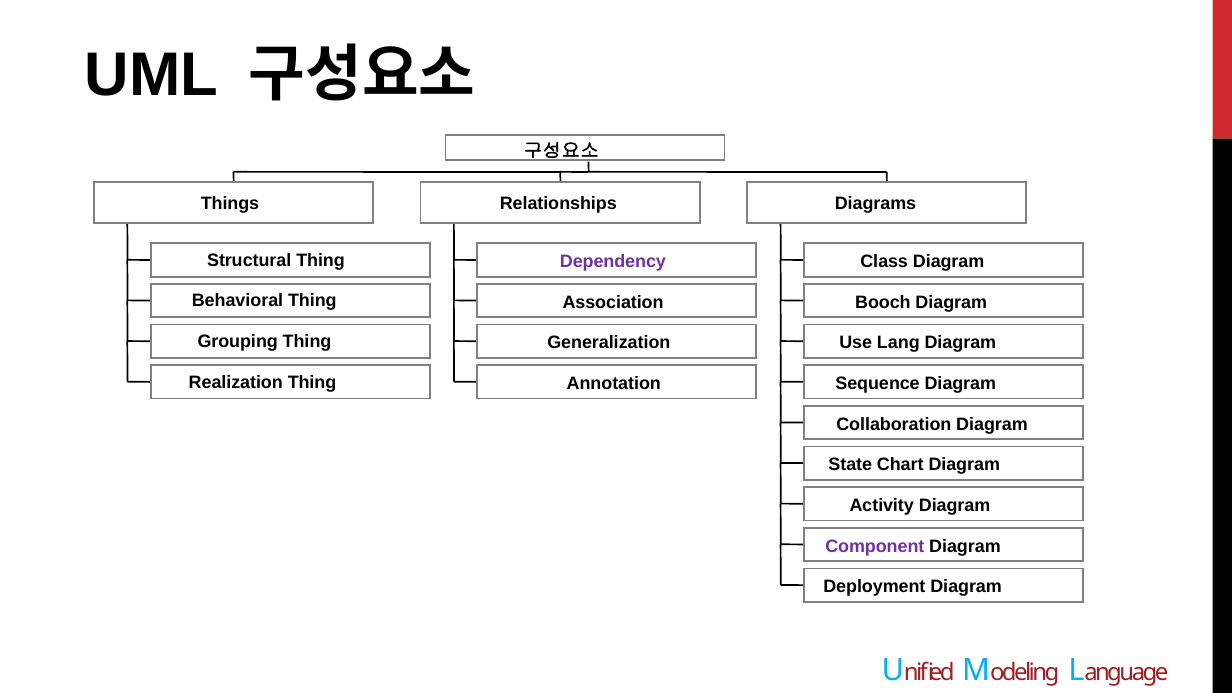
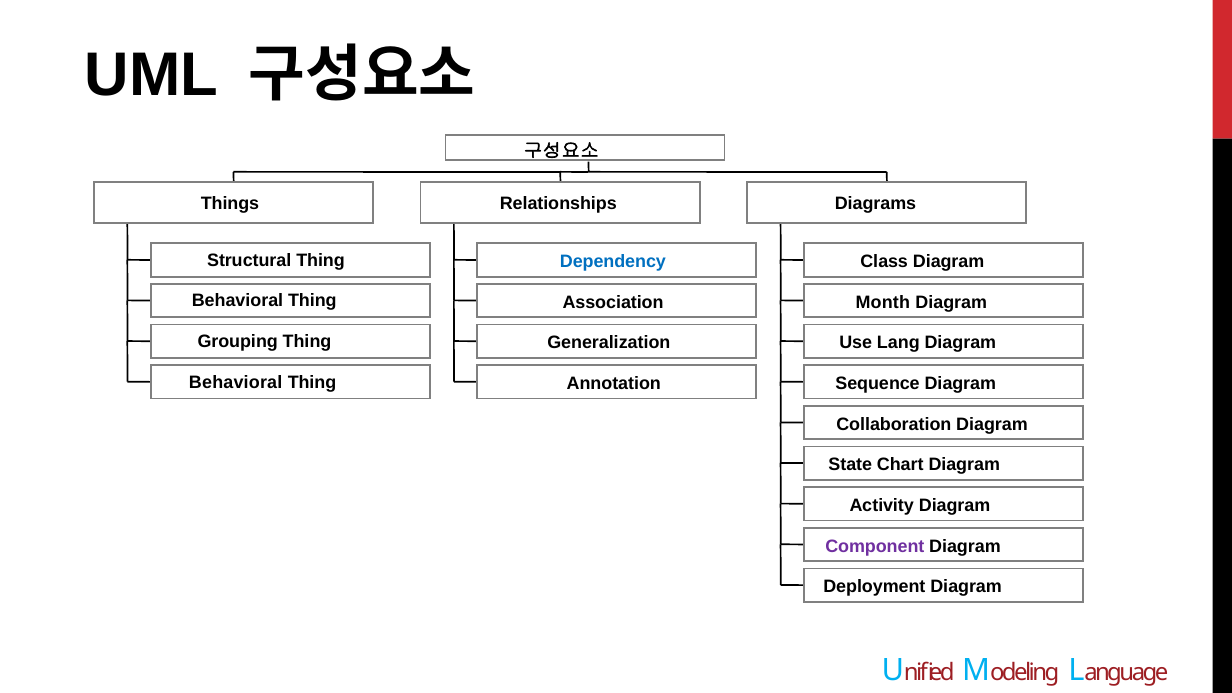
Dependency colour: purple -> blue
Booch: Booch -> Month
Realization at (236, 382): Realization -> Behavioral
